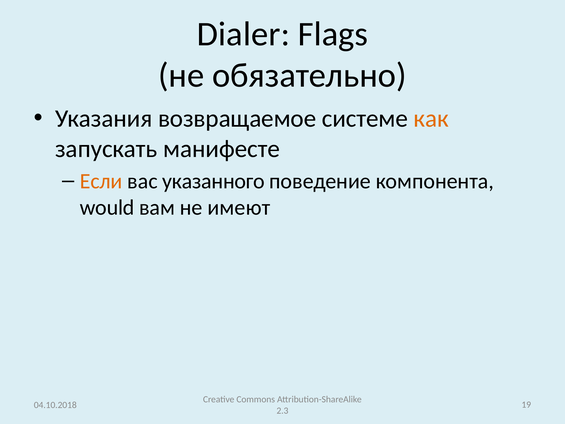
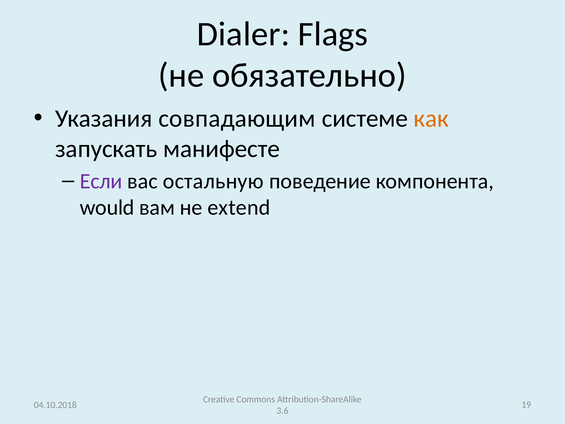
возвращаемое: возвращаемое -> совпадающим
Если colour: orange -> purple
указанного: указанного -> остальную
имеют: имеют -> extend
2.3: 2.3 -> 3.6
